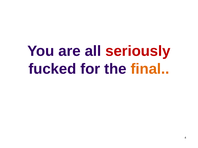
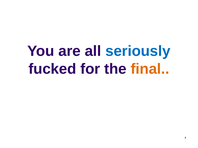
seriously colour: red -> blue
